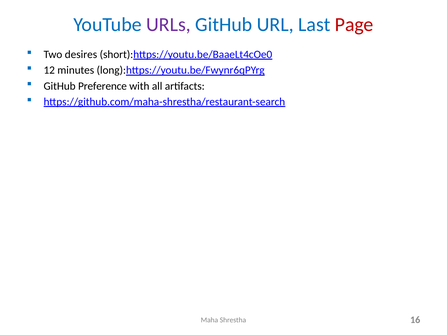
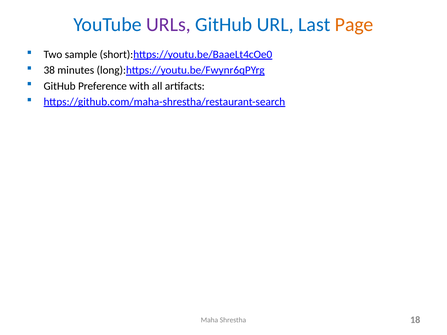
Page colour: red -> orange
desires: desires -> sample
12: 12 -> 38
16: 16 -> 18
